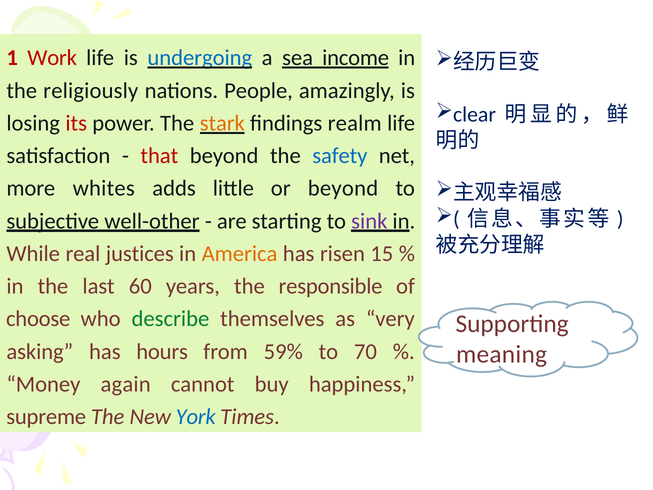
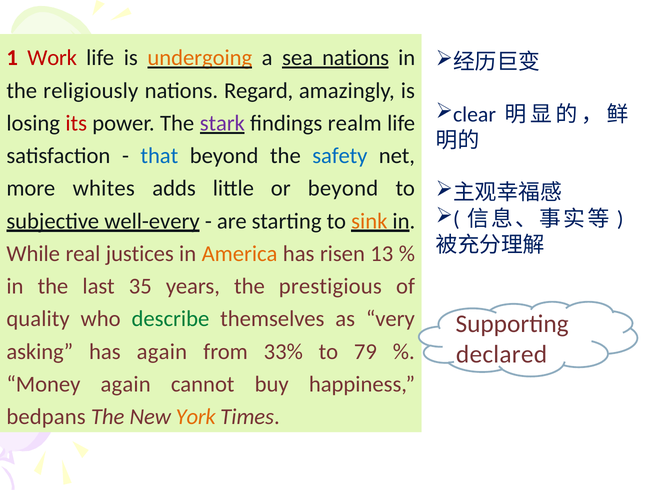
undergoing colour: blue -> orange
sea income: income -> nations
People: People -> Regard
stark colour: orange -> purple
that colour: red -> blue
well-other: well-other -> well-every
sink colour: purple -> orange
15: 15 -> 13
60: 60 -> 35
responsible: responsible -> prestigious
choose: choose -> quality
has hours: hours -> again
59%: 59% -> 33%
70: 70 -> 79
meaning: meaning -> declared
supreme: supreme -> bedpans
York colour: blue -> orange
